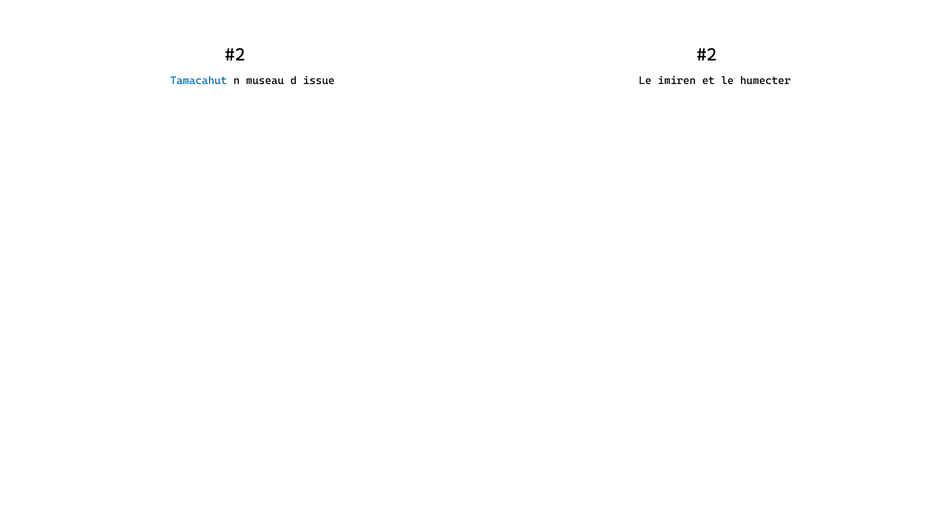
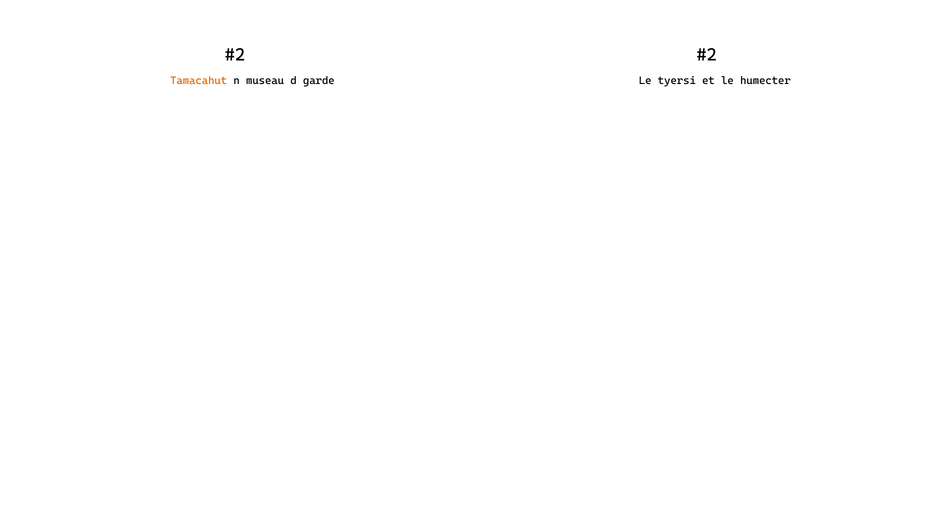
Tamacahut colour: blue -> orange
issue: issue -> garde
imiren: imiren -> tyersi
